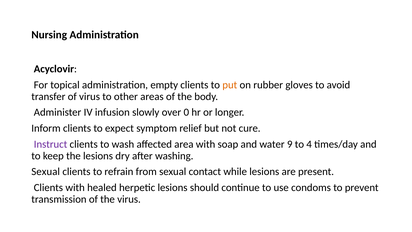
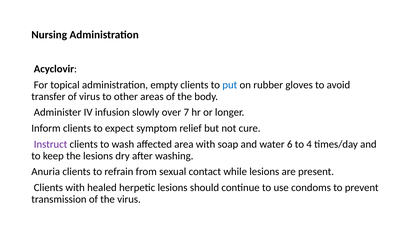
put colour: orange -> blue
0: 0 -> 7
9: 9 -> 6
Sexual at (46, 172): Sexual -> Anuria
